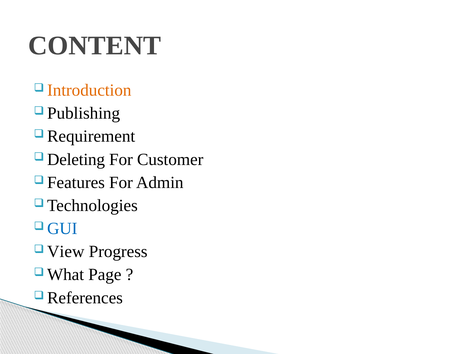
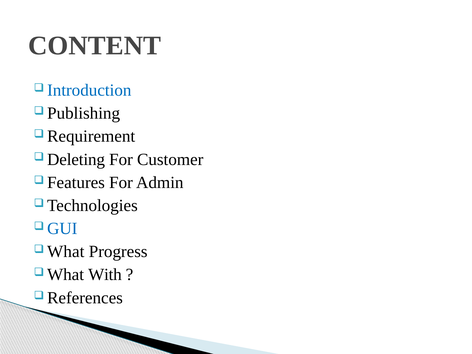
Introduction colour: orange -> blue
View at (66, 252): View -> What
Page: Page -> With
